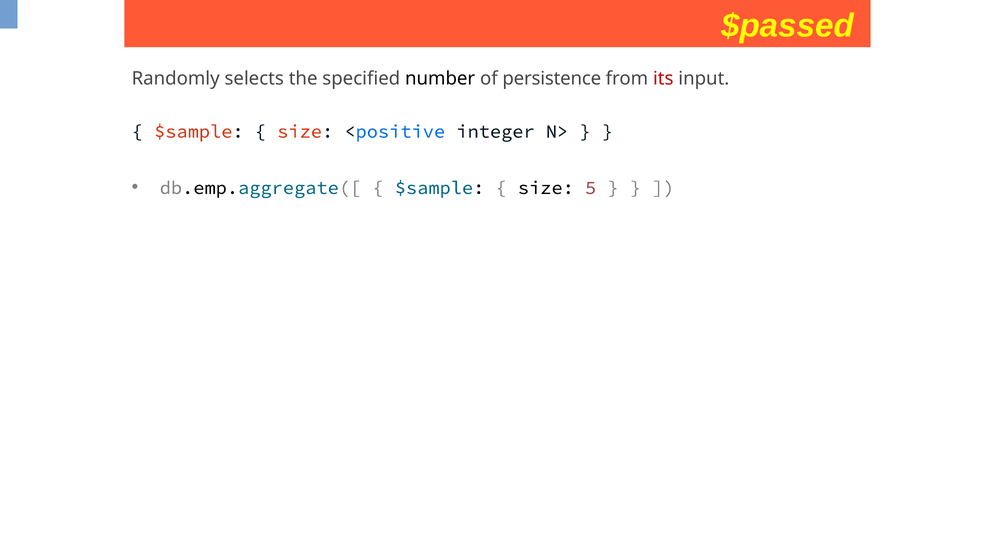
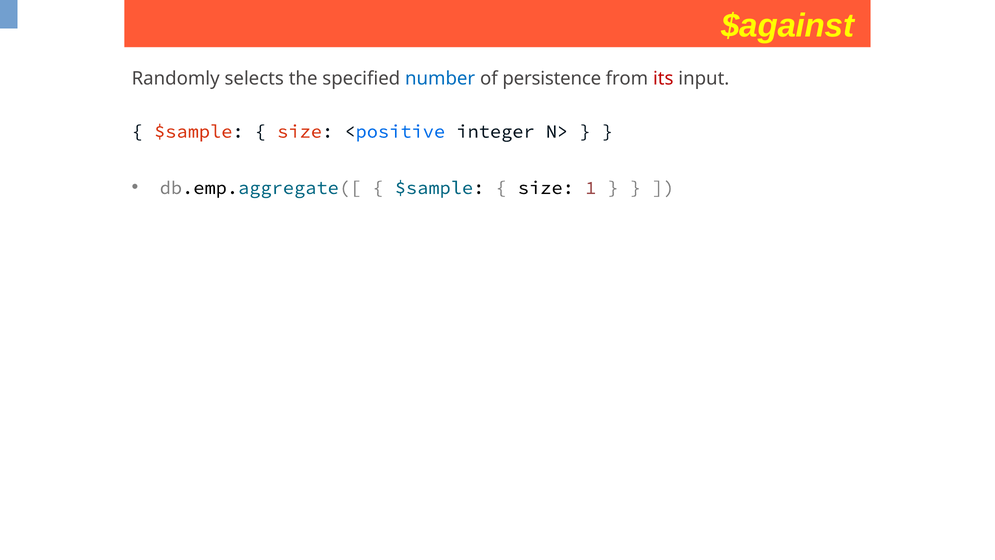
$passed: $passed -> $against
number colour: black -> blue
5: 5 -> 1
